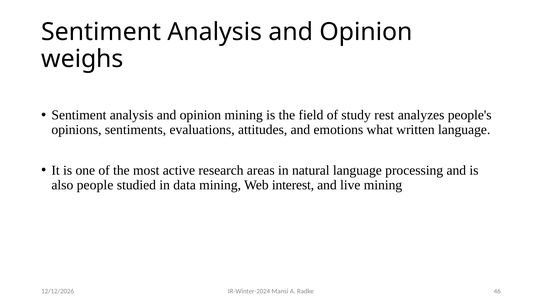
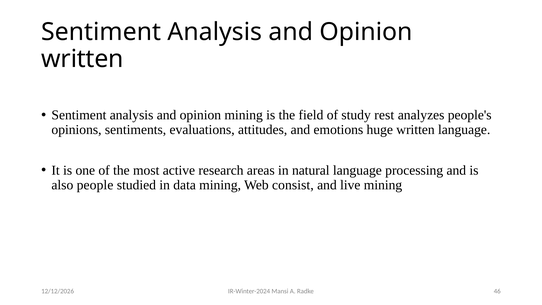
weighs at (82, 59): weighs -> written
what: what -> huge
interest: interest -> consist
